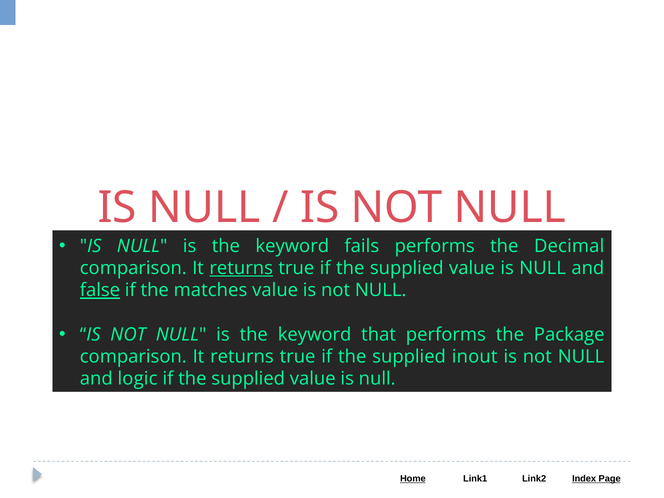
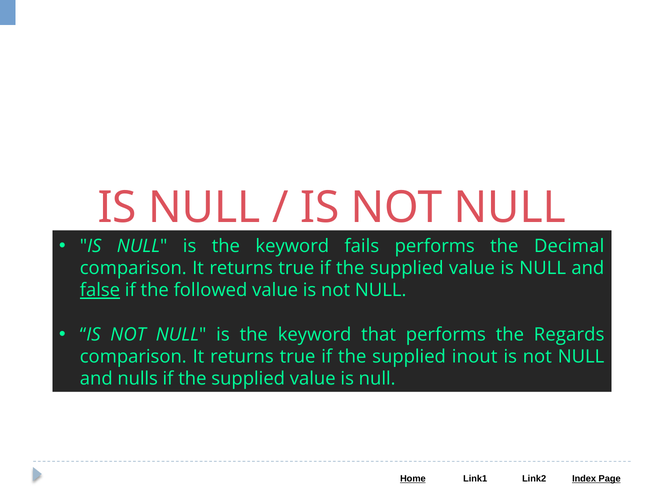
returns at (241, 268) underline: present -> none
matches: matches -> followed
Package: Package -> Regards
logic: logic -> nulls
